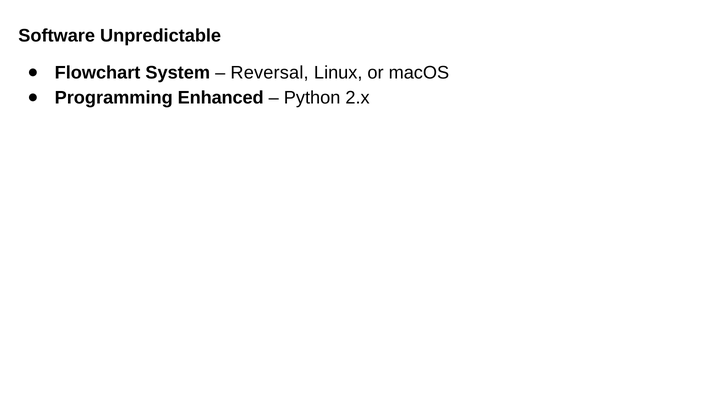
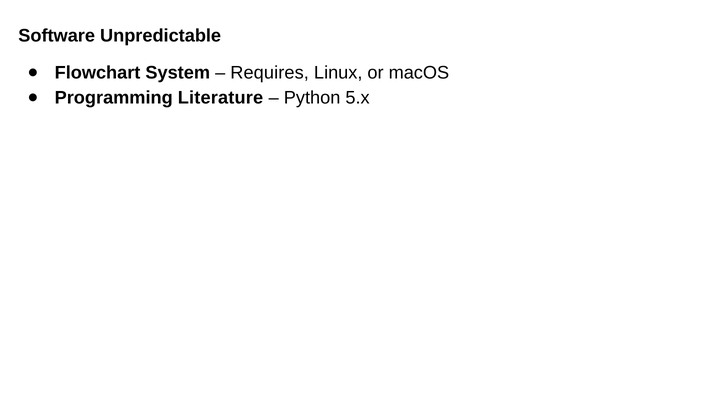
Reversal: Reversal -> Requires
Enhanced: Enhanced -> Literature
2.x: 2.x -> 5.x
